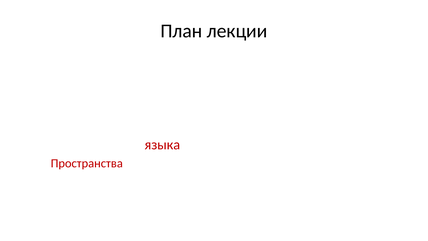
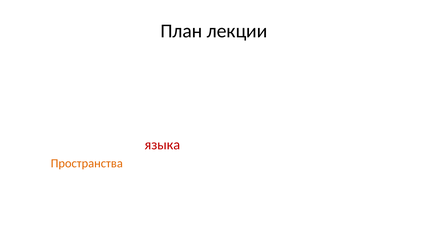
Пространства colour: red -> orange
